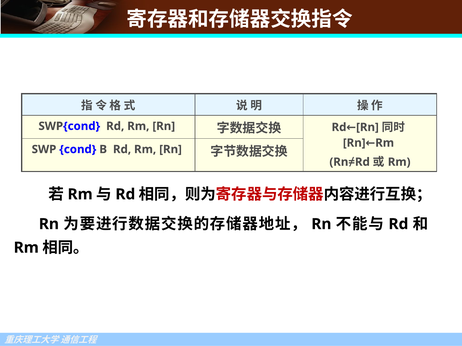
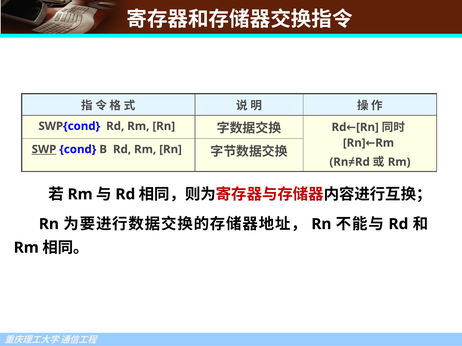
SWP underline: none -> present
